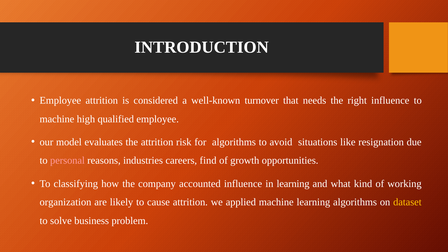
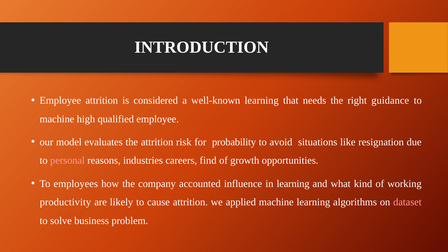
well-known turnover: turnover -> learning
right influence: influence -> guidance
for algorithms: algorithms -> probability
classifying: classifying -> employees
organization: organization -> productivity
dataset colour: yellow -> pink
